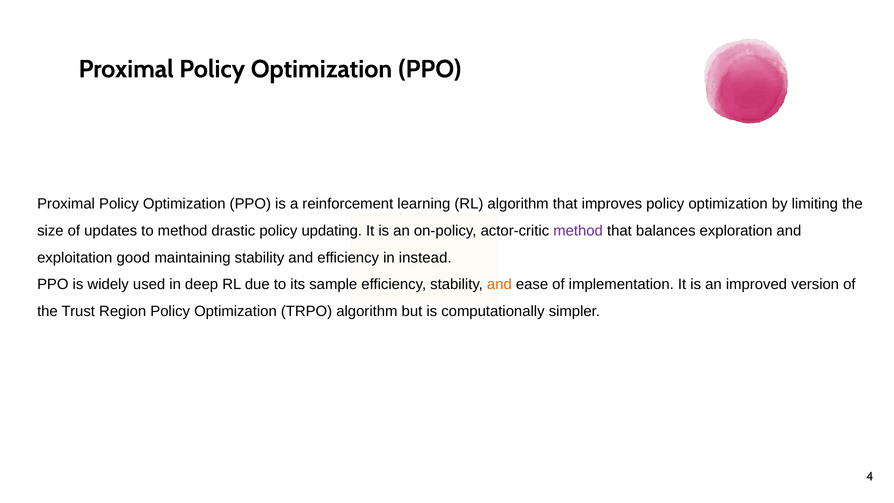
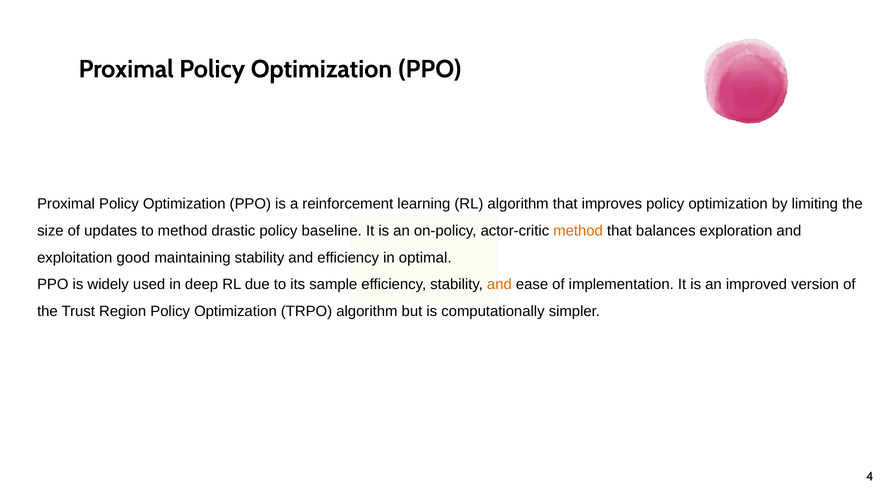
updating: updating -> baseline
method at (578, 231) colour: purple -> orange
instead: instead -> optimal
